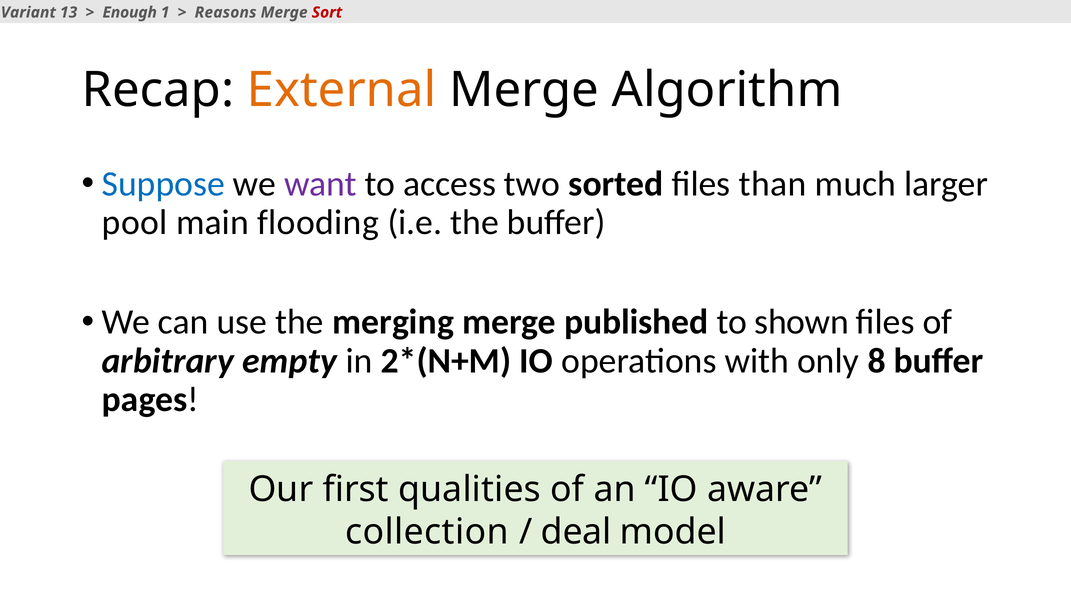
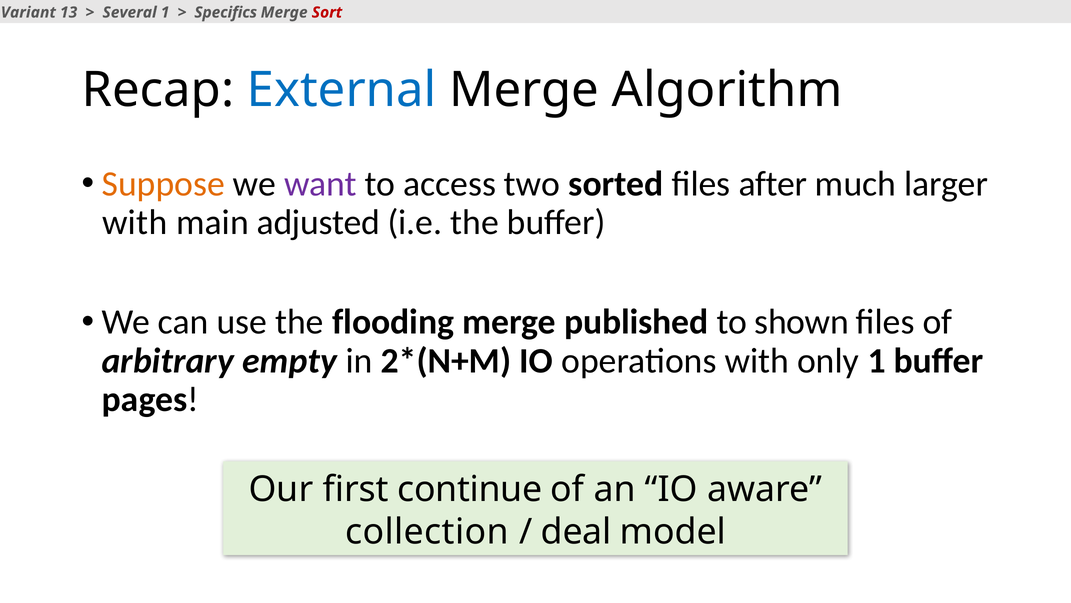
Enough: Enough -> Several
Reasons: Reasons -> Specifics
External colour: orange -> blue
Suppose colour: blue -> orange
than: than -> after
pool at (135, 222): pool -> with
flooding: flooding -> adjusted
merging: merging -> flooding
only 8: 8 -> 1
qualities: qualities -> continue
